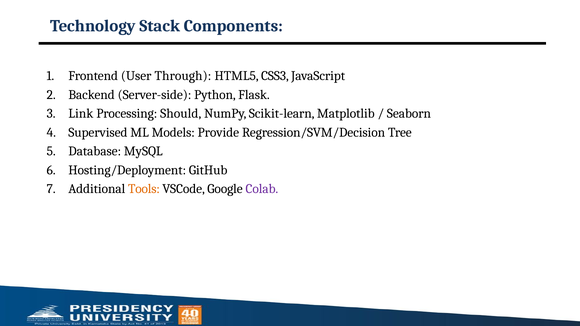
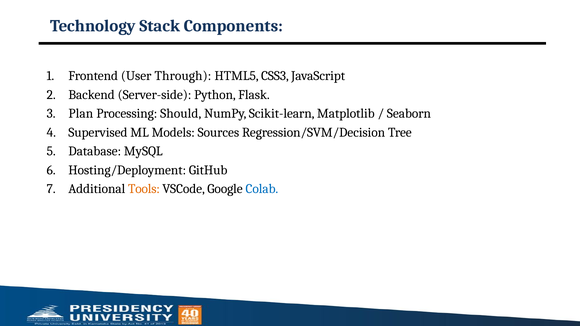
Link: Link -> Plan
Provide: Provide -> Sources
Colab colour: purple -> blue
